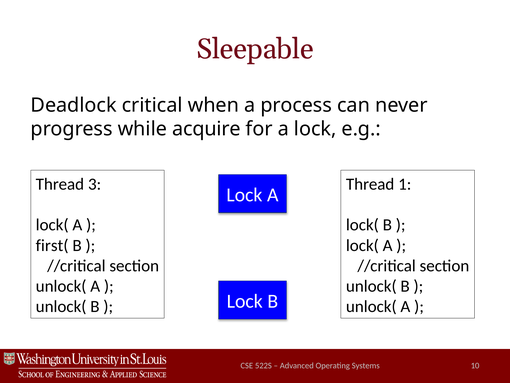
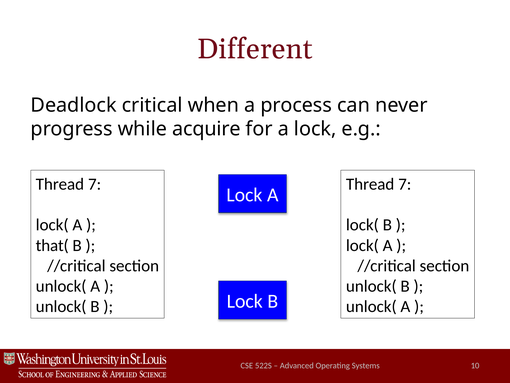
Sleepable: Sleepable -> Different
3 at (95, 184): 3 -> 7
1 at (405, 184): 1 -> 7
first(: first( -> that(
